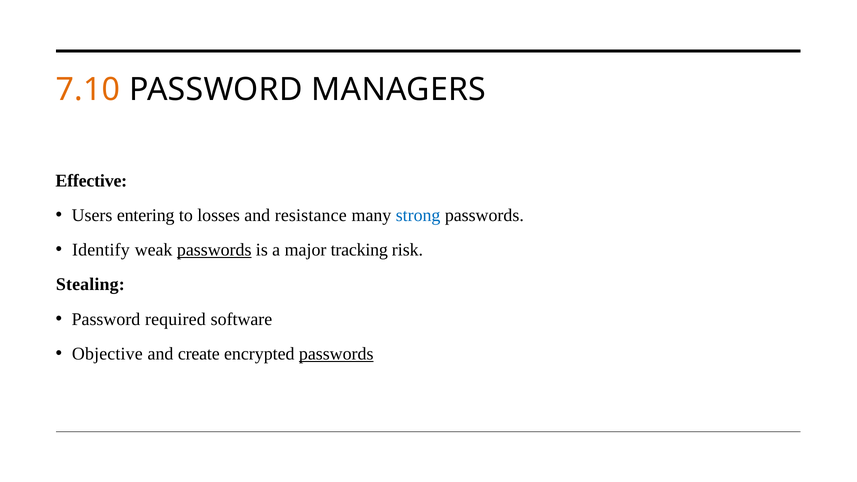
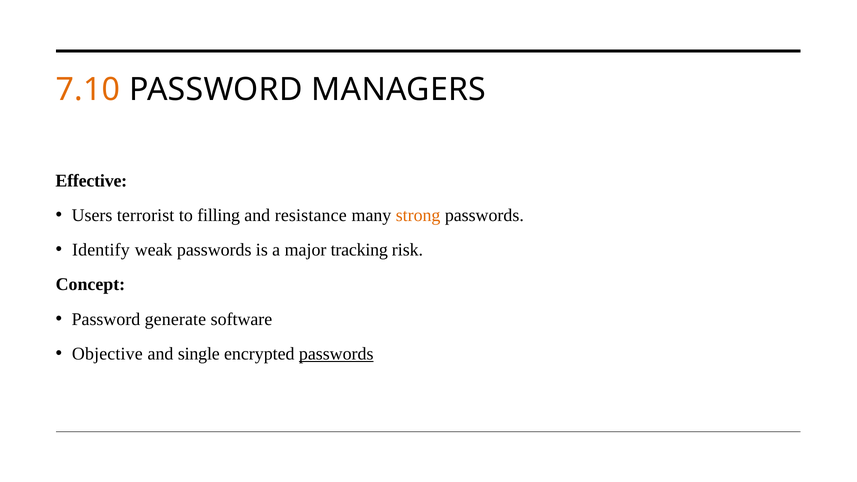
entering: entering -> terrorist
losses: losses -> filling
strong colour: blue -> orange
passwords at (214, 250) underline: present -> none
Stealing: Stealing -> Concept
required: required -> generate
create: create -> single
